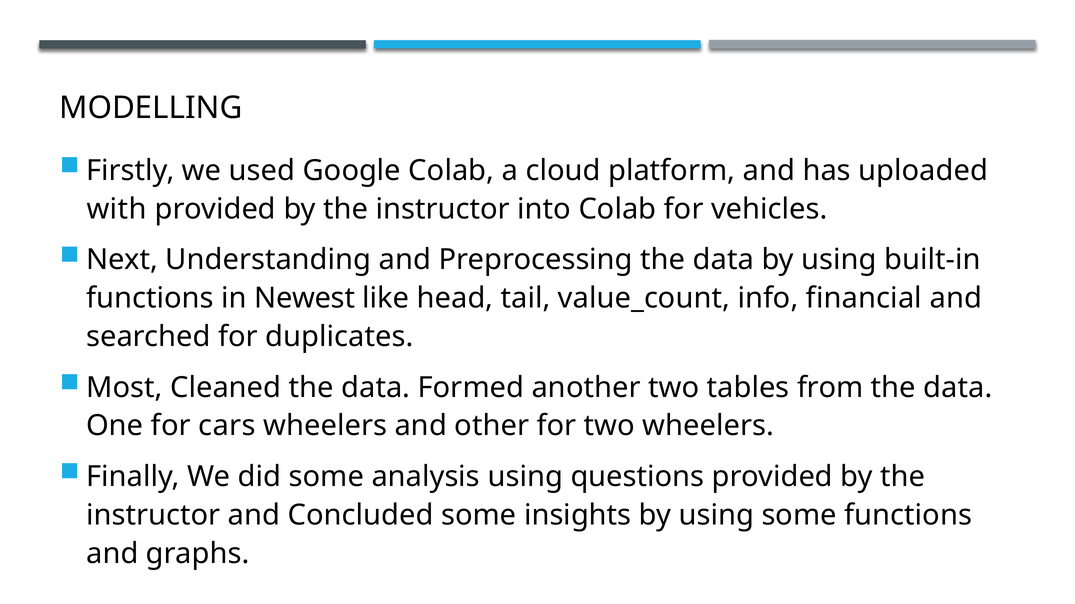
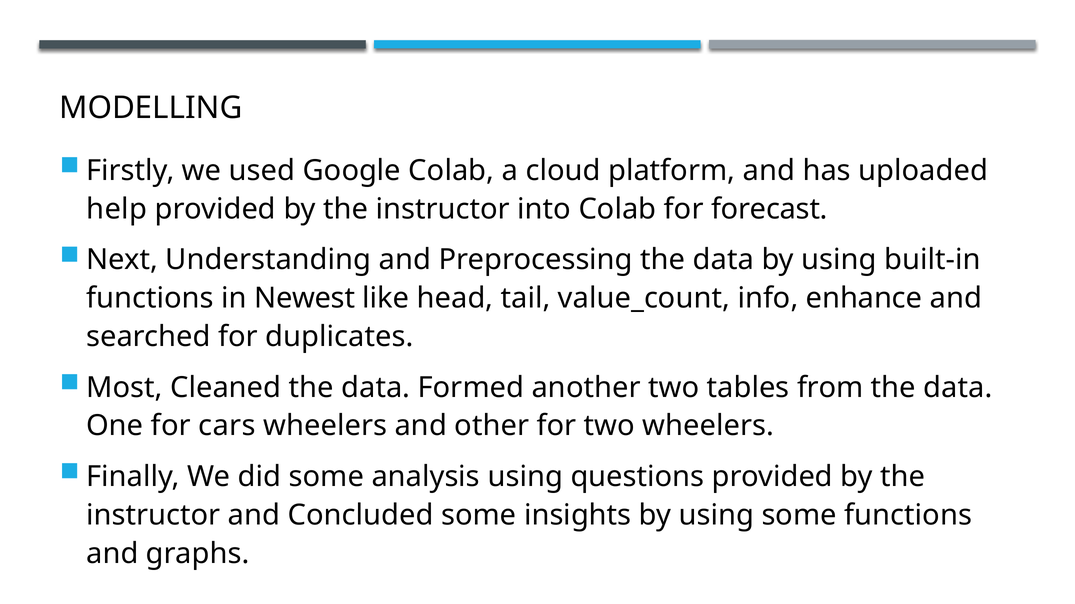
with: with -> help
vehicles: vehicles -> forecast
financial: financial -> enhance
